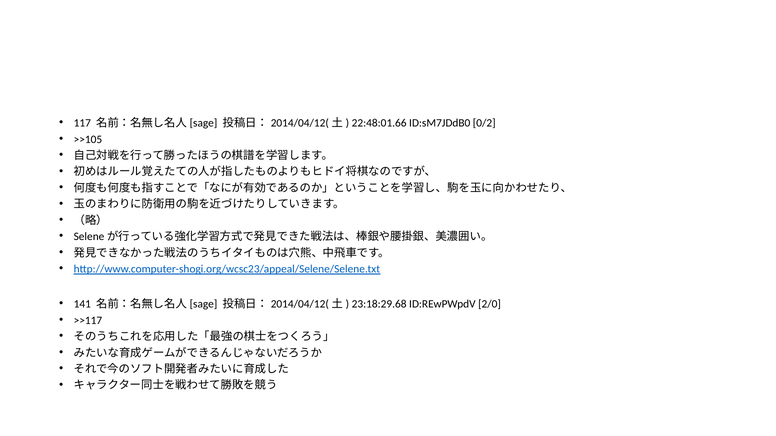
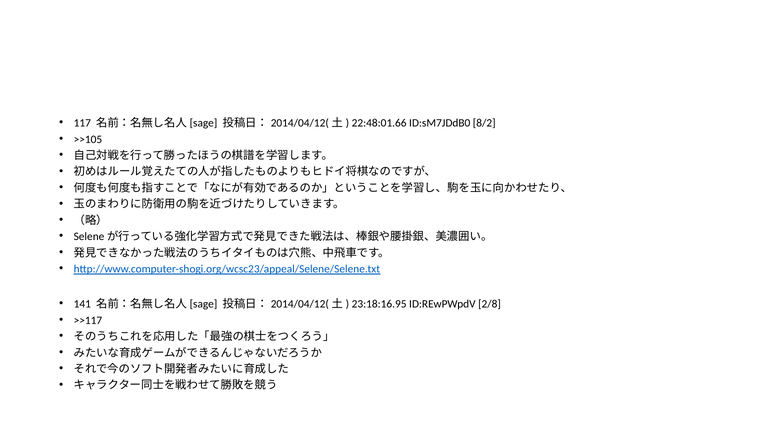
0/2: 0/2 -> 8/2
23:18:29.68: 23:18:29.68 -> 23:18:16.95
2/0: 2/0 -> 2/8
